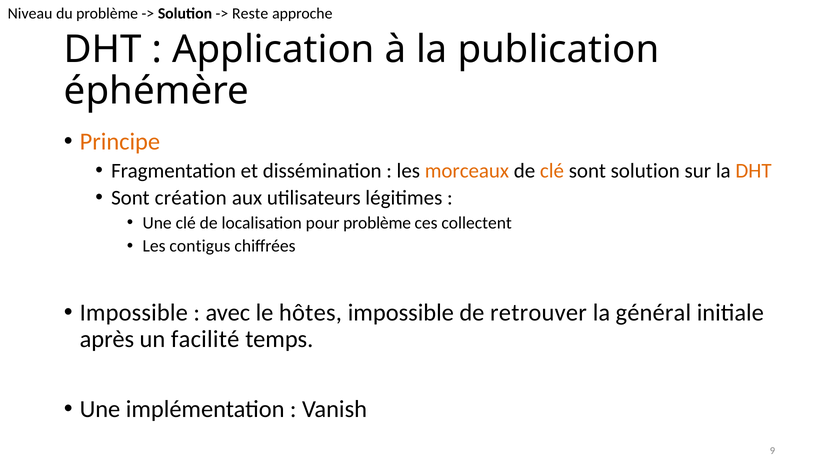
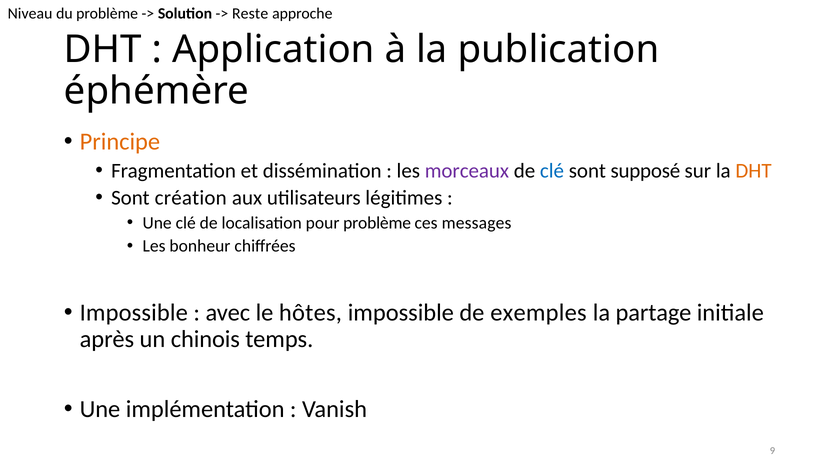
morceaux colour: orange -> purple
clé at (552, 171) colour: orange -> blue
sont solution: solution -> supposé
collectent: collectent -> messages
contigus: contigus -> bonheur
retrouver: retrouver -> exemples
général: général -> partage
facilité: facilité -> chinois
